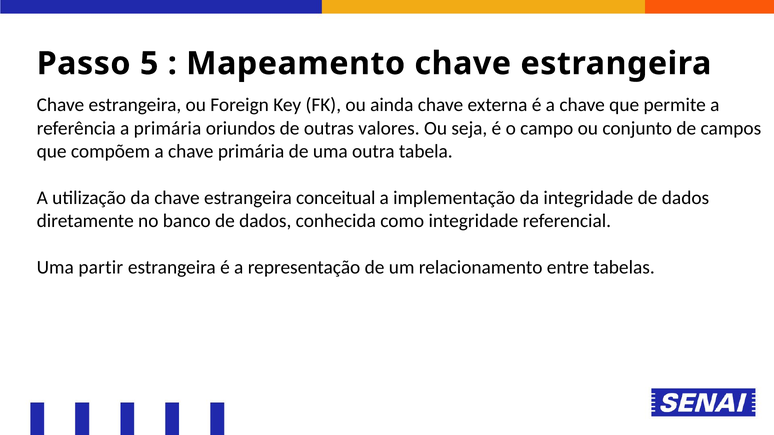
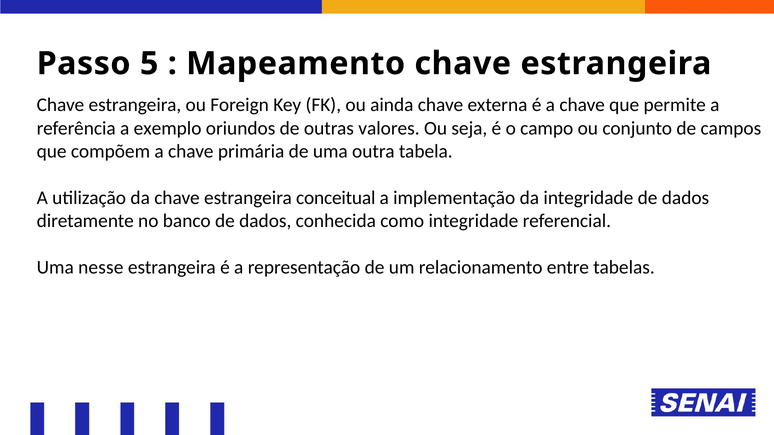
a primária: primária -> exemplo
partir: partir -> nesse
